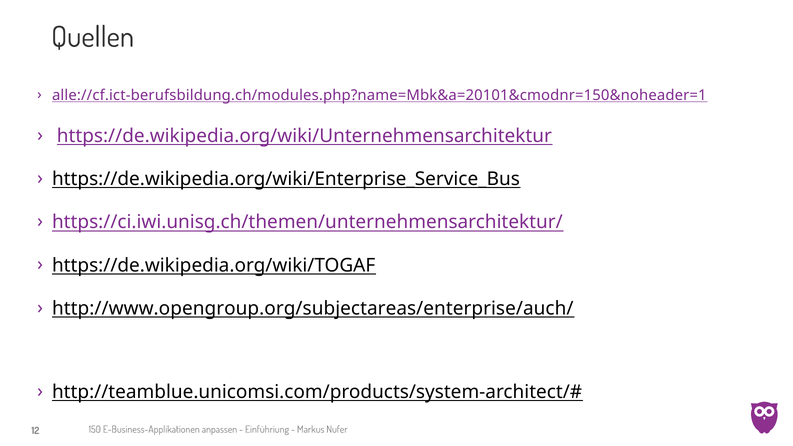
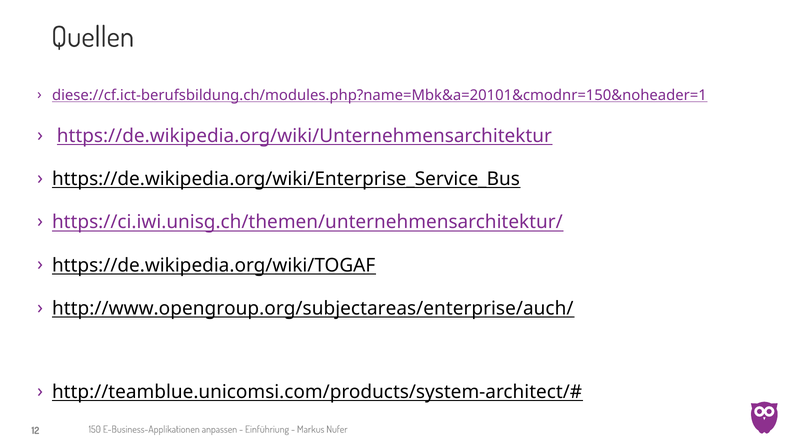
alle://cf.ict-berufsbildung.ch/modules.php?name=Mbk&a=20101&cmodnr=150&noheader=1: alle://cf.ict-berufsbildung.ch/modules.php?name=Mbk&a=20101&cmodnr=150&noheader=1 -> diese://cf.ict-berufsbildung.ch/modules.php?name=Mbk&a=20101&cmodnr=150&noheader=1
